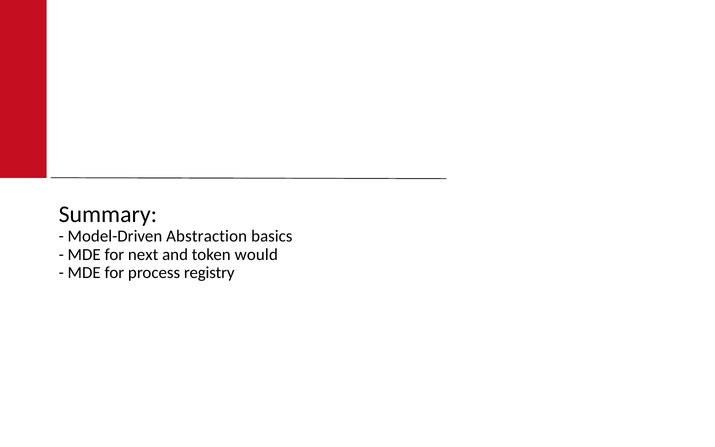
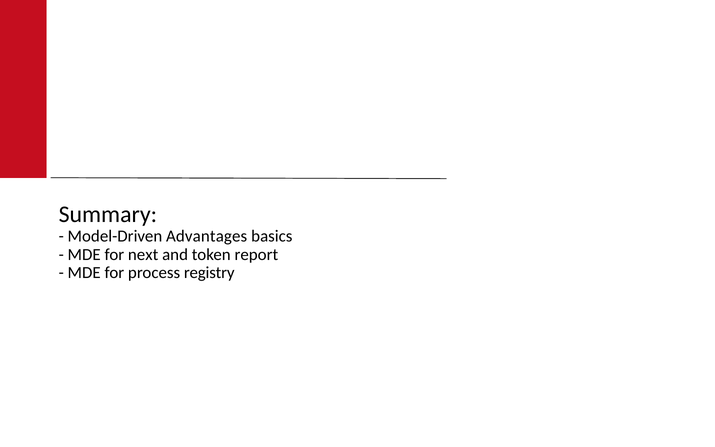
Abstraction: Abstraction -> Advantages
would: would -> report
